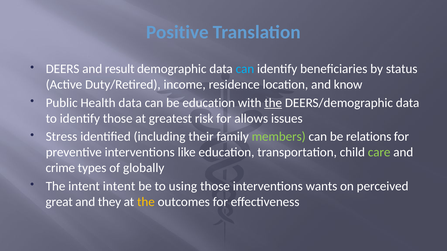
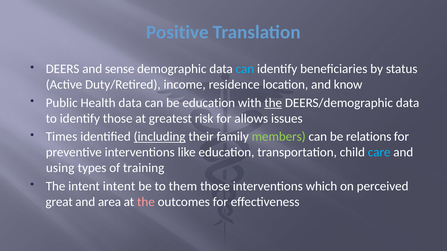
result: result -> sense
Stress: Stress -> Times
including underline: none -> present
care colour: light green -> light blue
crime: crime -> using
globally: globally -> training
using: using -> them
wants: wants -> which
they: they -> area
the at (146, 202) colour: yellow -> pink
